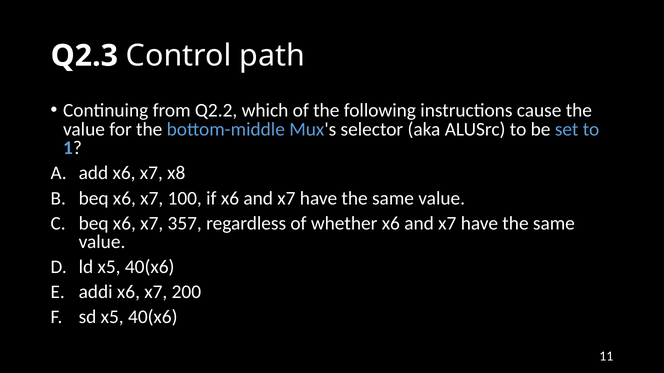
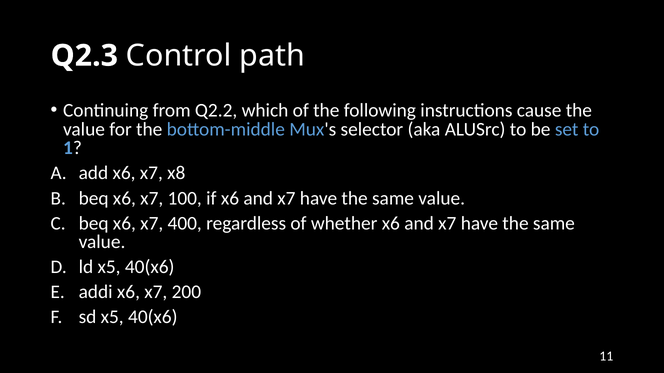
357: 357 -> 400
